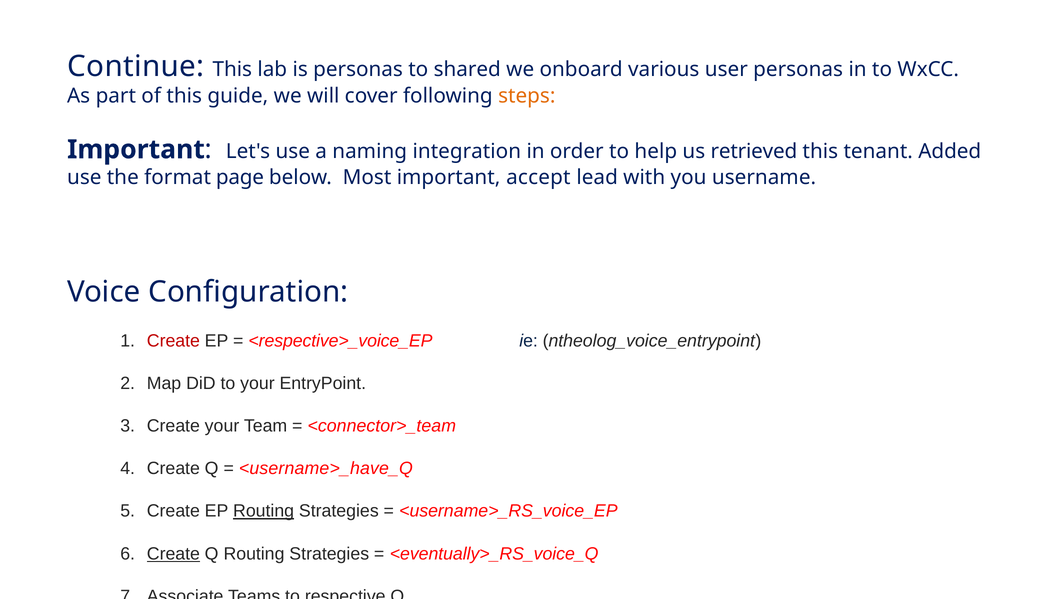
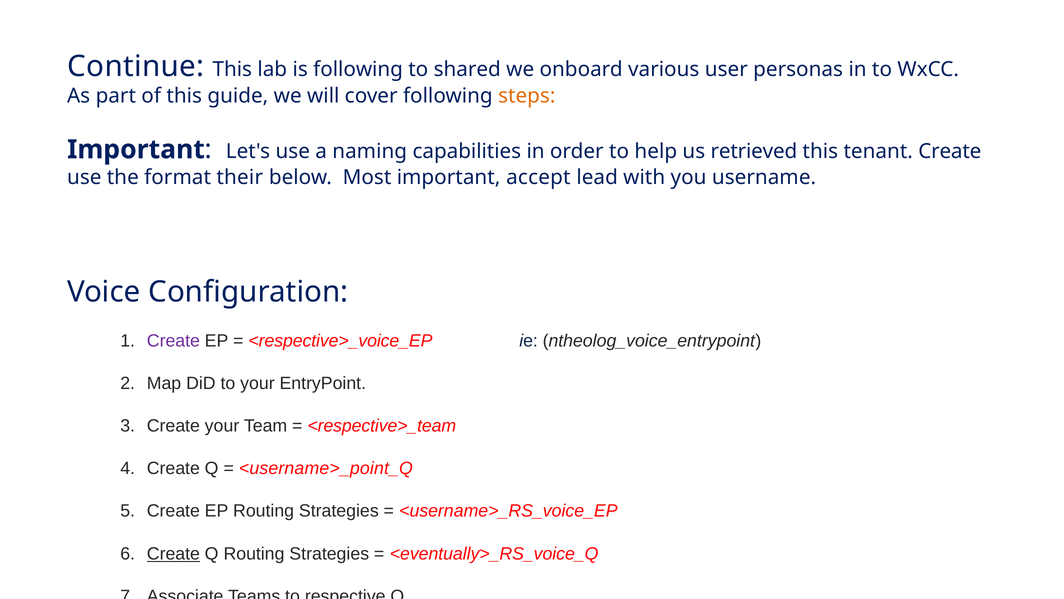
is personas: personas -> following
integration: integration -> capabilities
tenant Added: Added -> Create
page: page -> their
Create at (173, 340) colour: red -> purple
<connector>_team: <connector>_team -> <respective>_team
<username>_have_Q: <username>_have_Q -> <username>_point_Q
Routing at (264, 511) underline: present -> none
